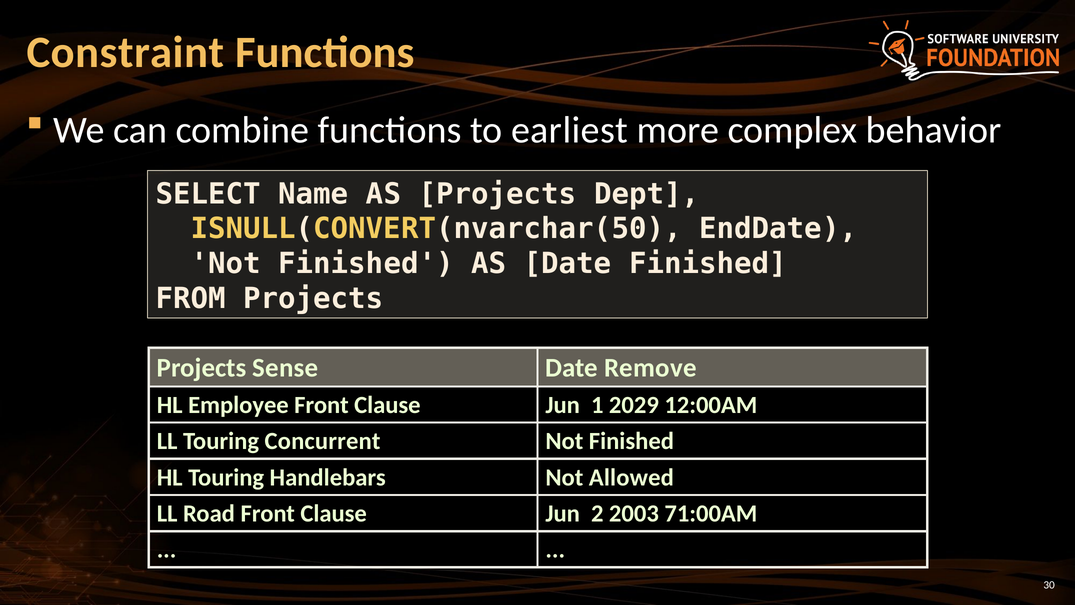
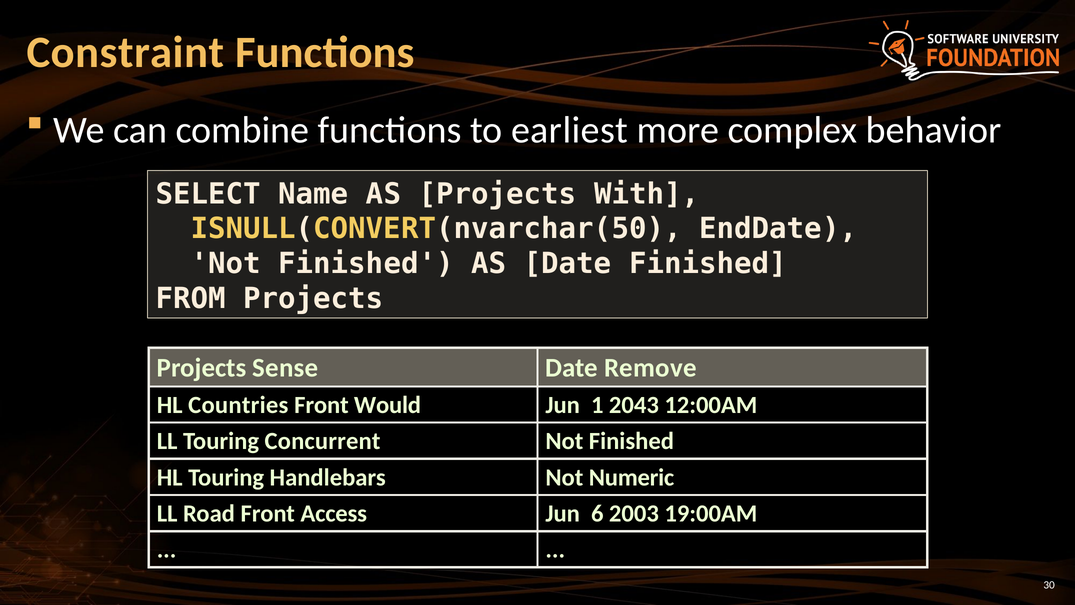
Dept: Dept -> With
Employee: Employee -> Countries
Clause at (387, 405): Clause -> Would
2029: 2029 -> 2043
Allowed: Allowed -> Numeric
Road Front Clause: Clause -> Access
2: 2 -> 6
71:00AM: 71:00AM -> 19:00AM
